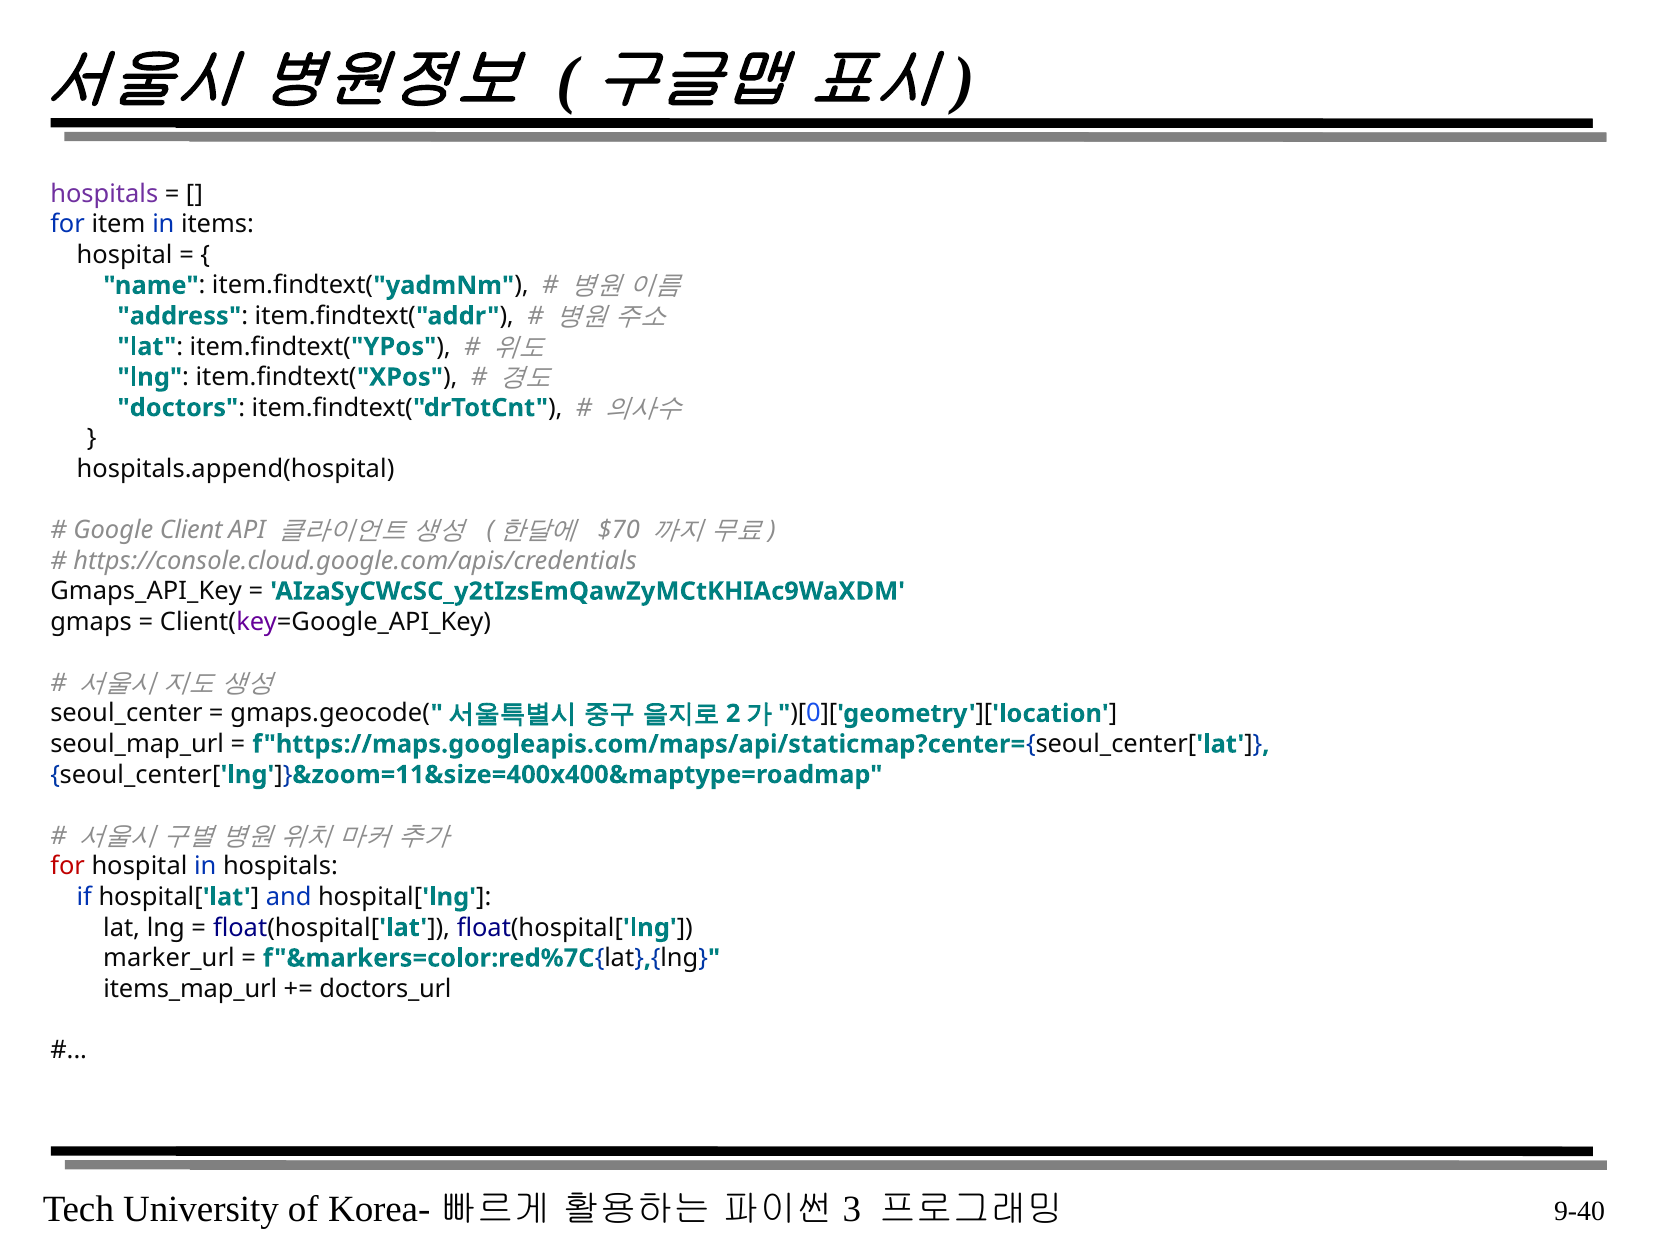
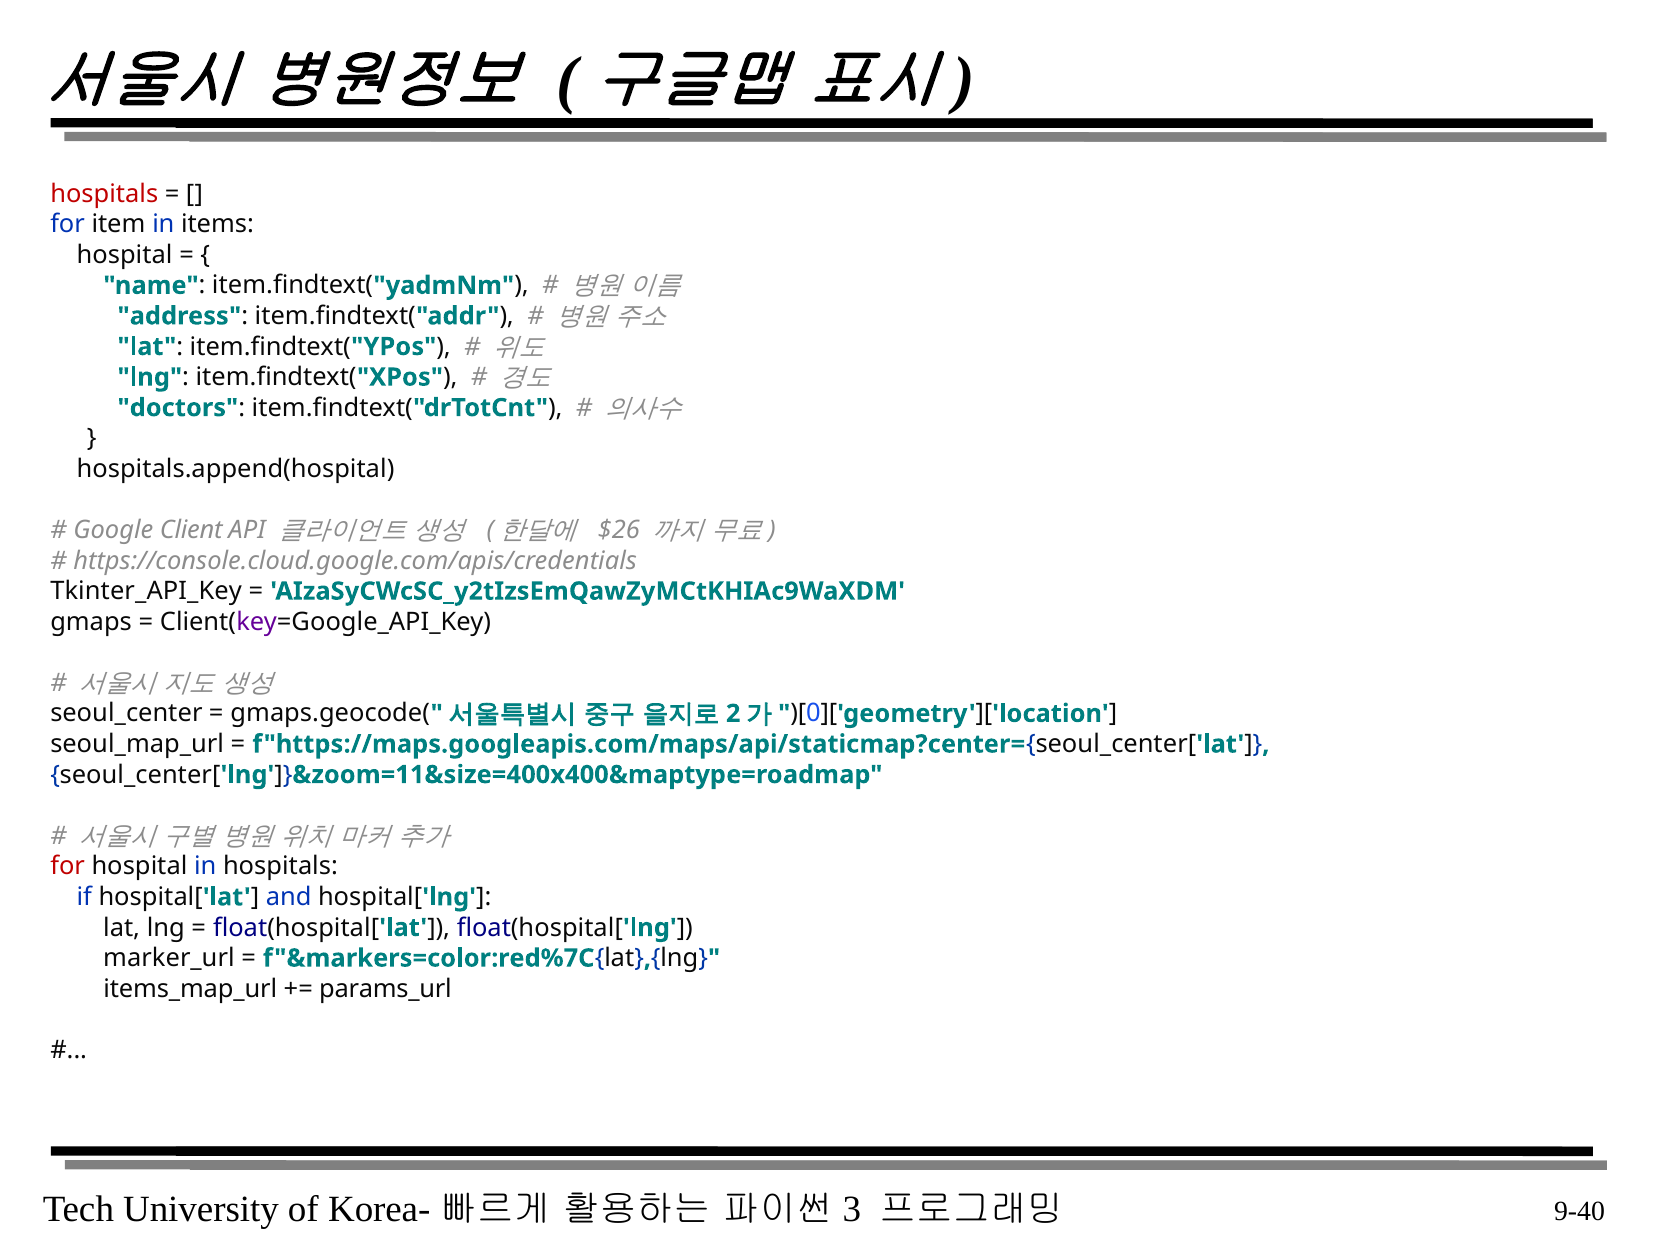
hospitals at (104, 194) colour: purple -> red
$70: $70 -> $26
Gmaps_API_Key: Gmaps_API_Key -> Tkinter_API_Key
doctors_url: doctors_url -> params_url
